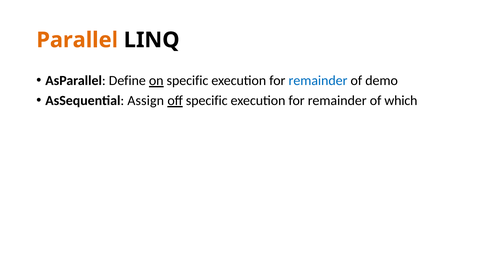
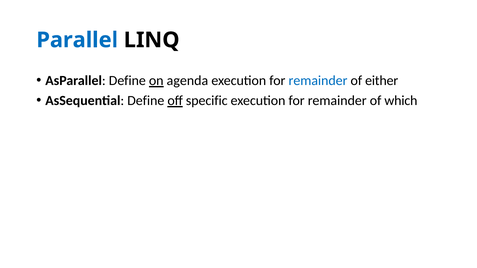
Parallel colour: orange -> blue
on specific: specific -> agenda
demo: demo -> either
AsSequential Assign: Assign -> Define
